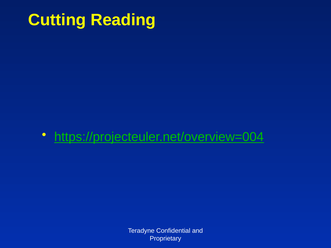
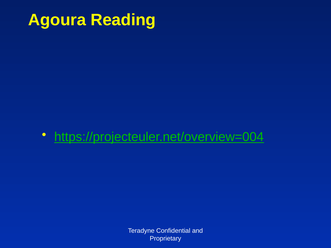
Cutting: Cutting -> Agoura
